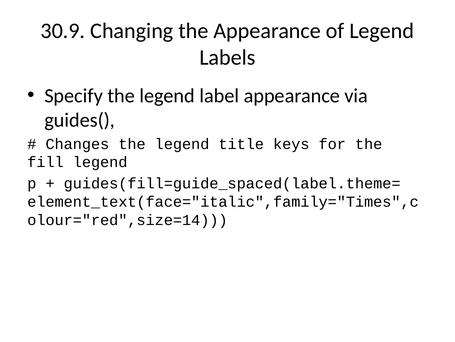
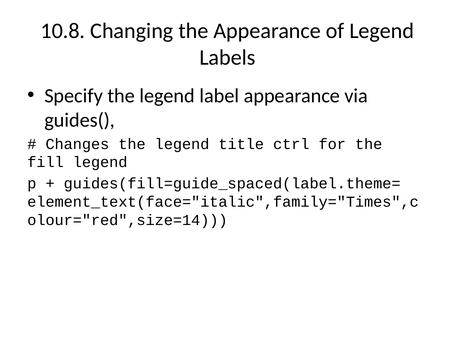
30.9: 30.9 -> 10.8
keys: keys -> ctrl
